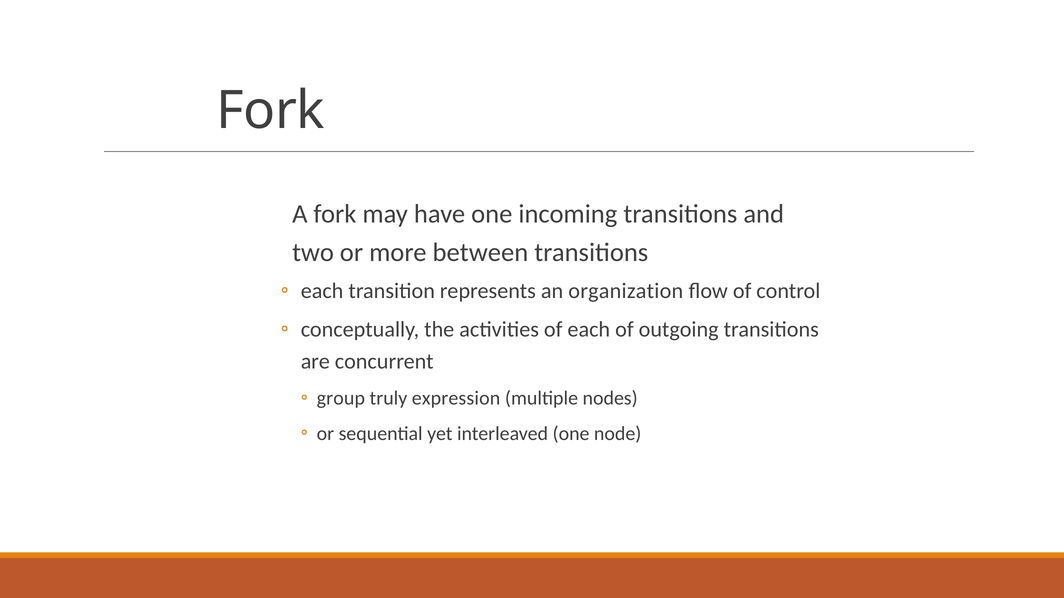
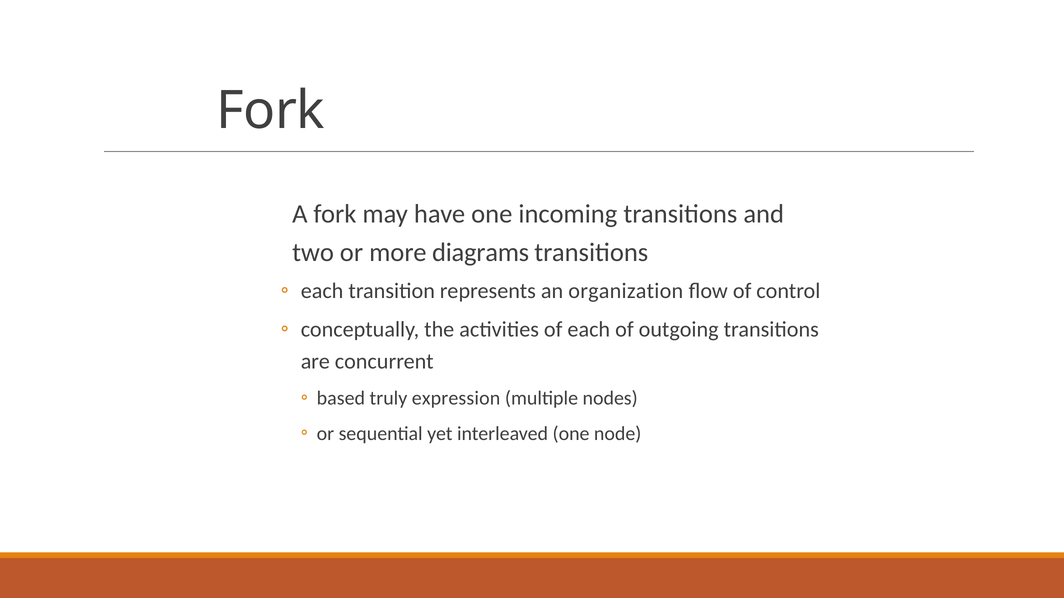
between: between -> diagrams
group: group -> based
